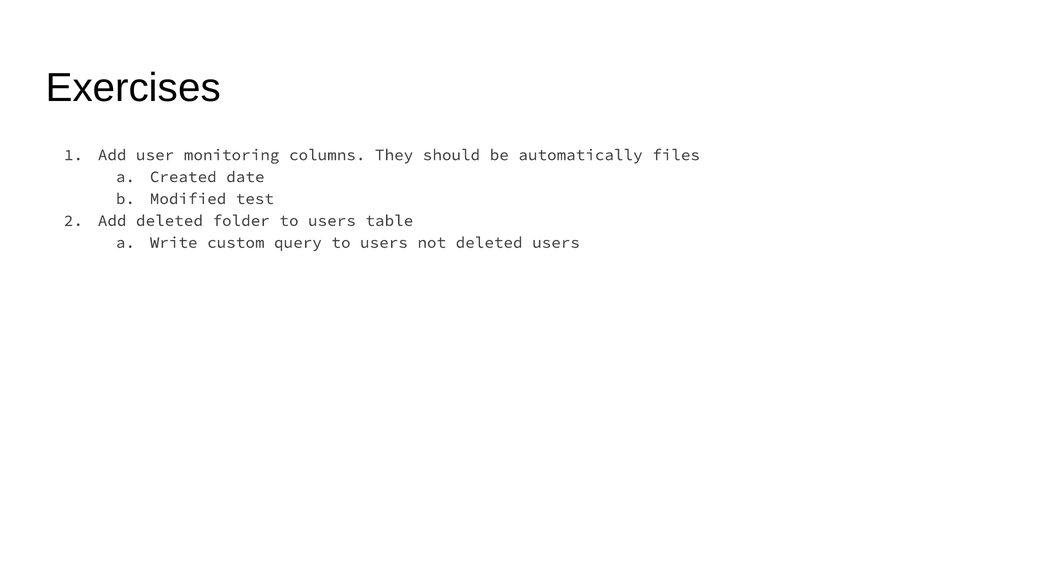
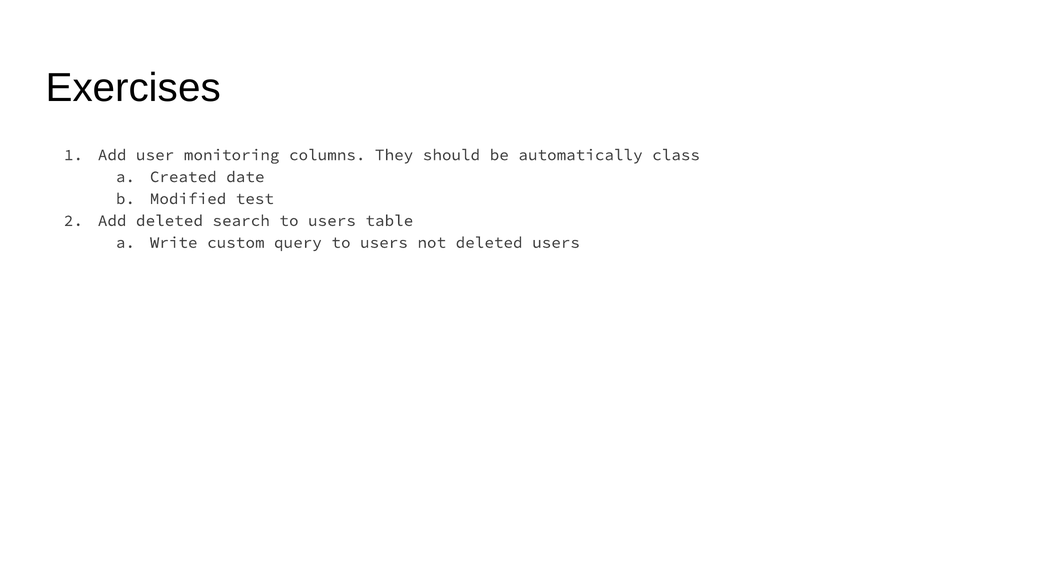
files: files -> class
folder: folder -> search
